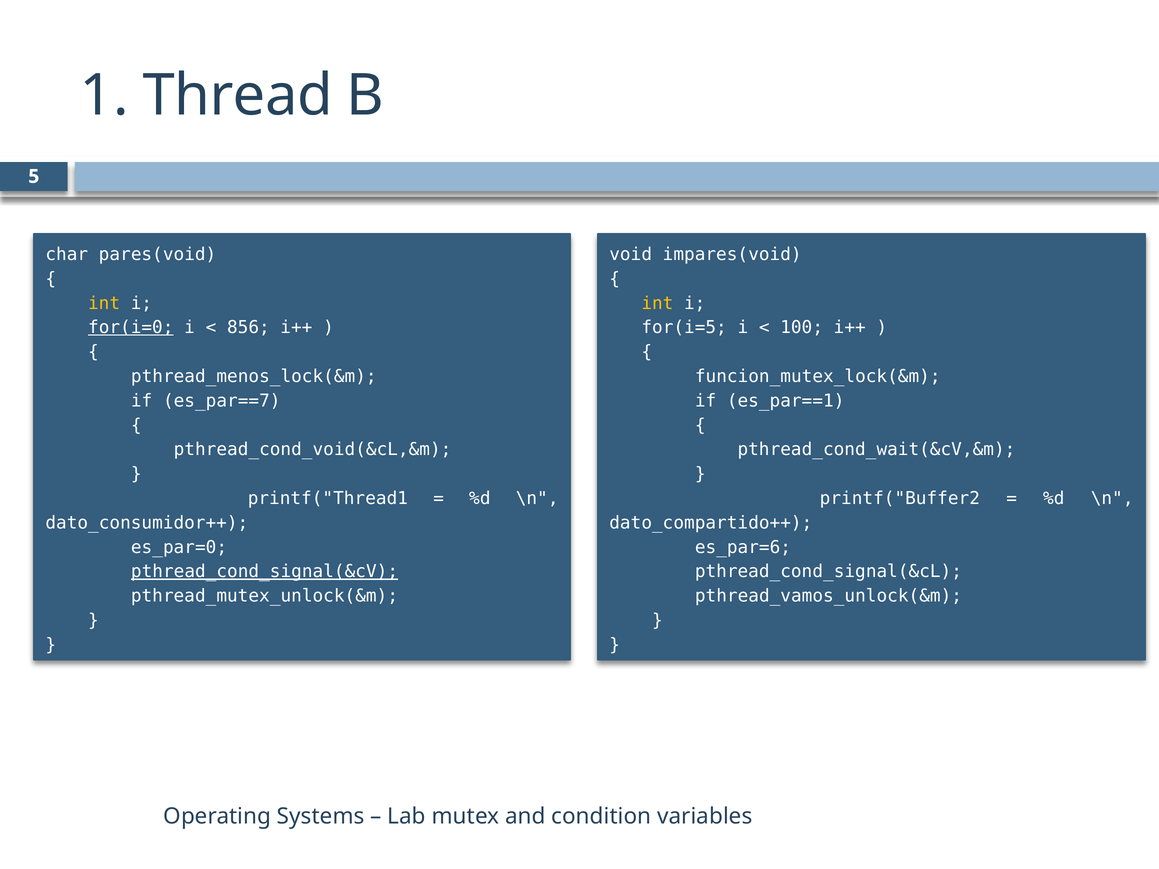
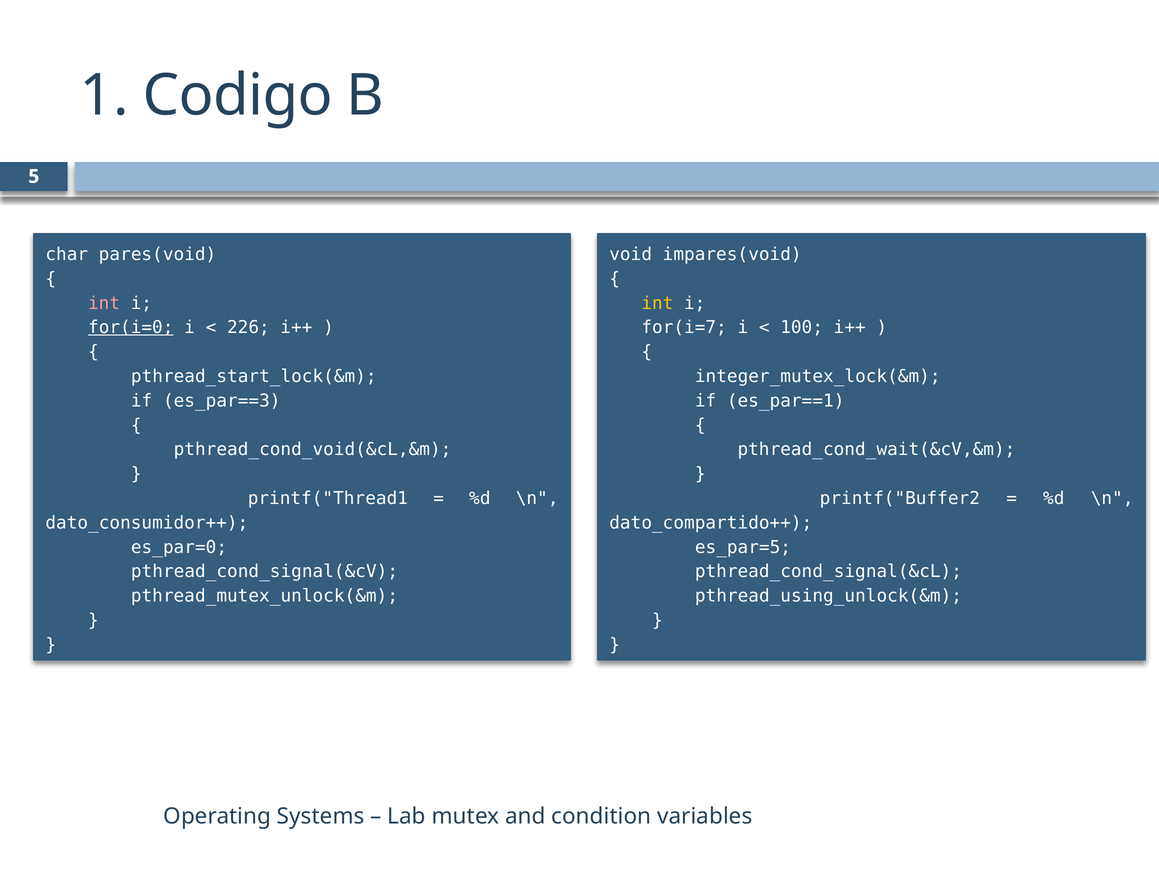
Thread: Thread -> Codigo
int at (104, 303) colour: yellow -> pink
856: 856 -> 226
for(i=5: for(i=5 -> for(i=7
pthread_menos_lock(&m: pthread_menos_lock(&m -> pthread_start_lock(&m
funcion_mutex_lock(&m: funcion_mutex_lock(&m -> integer_mutex_lock(&m
es_par==7: es_par==7 -> es_par==3
es_par=6: es_par=6 -> es_par=5
pthread_cond_signal(&cV underline: present -> none
pthread_vamos_unlock(&m: pthread_vamos_unlock(&m -> pthread_using_unlock(&m
